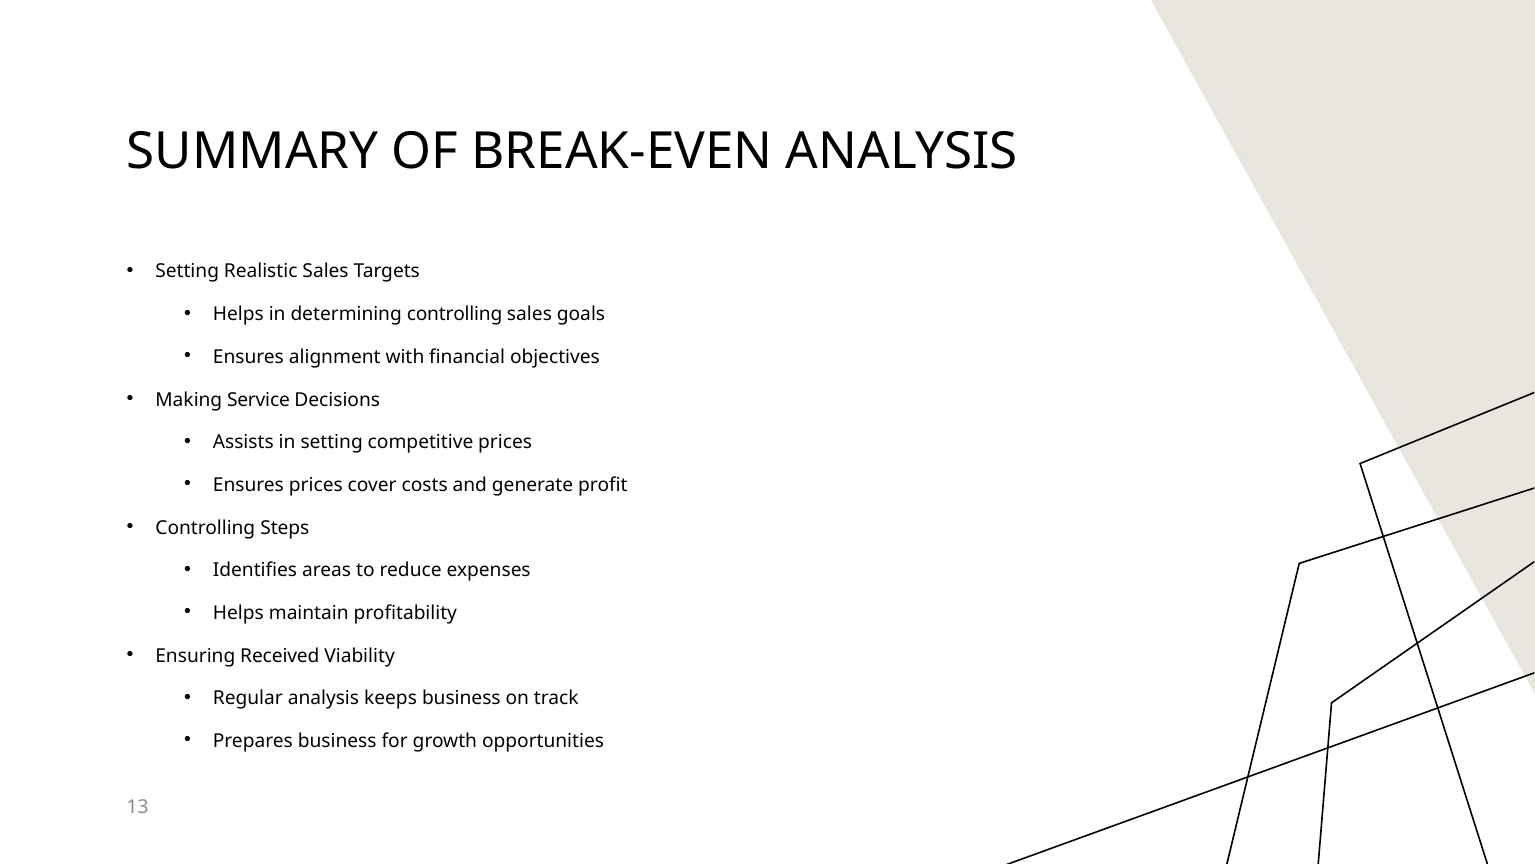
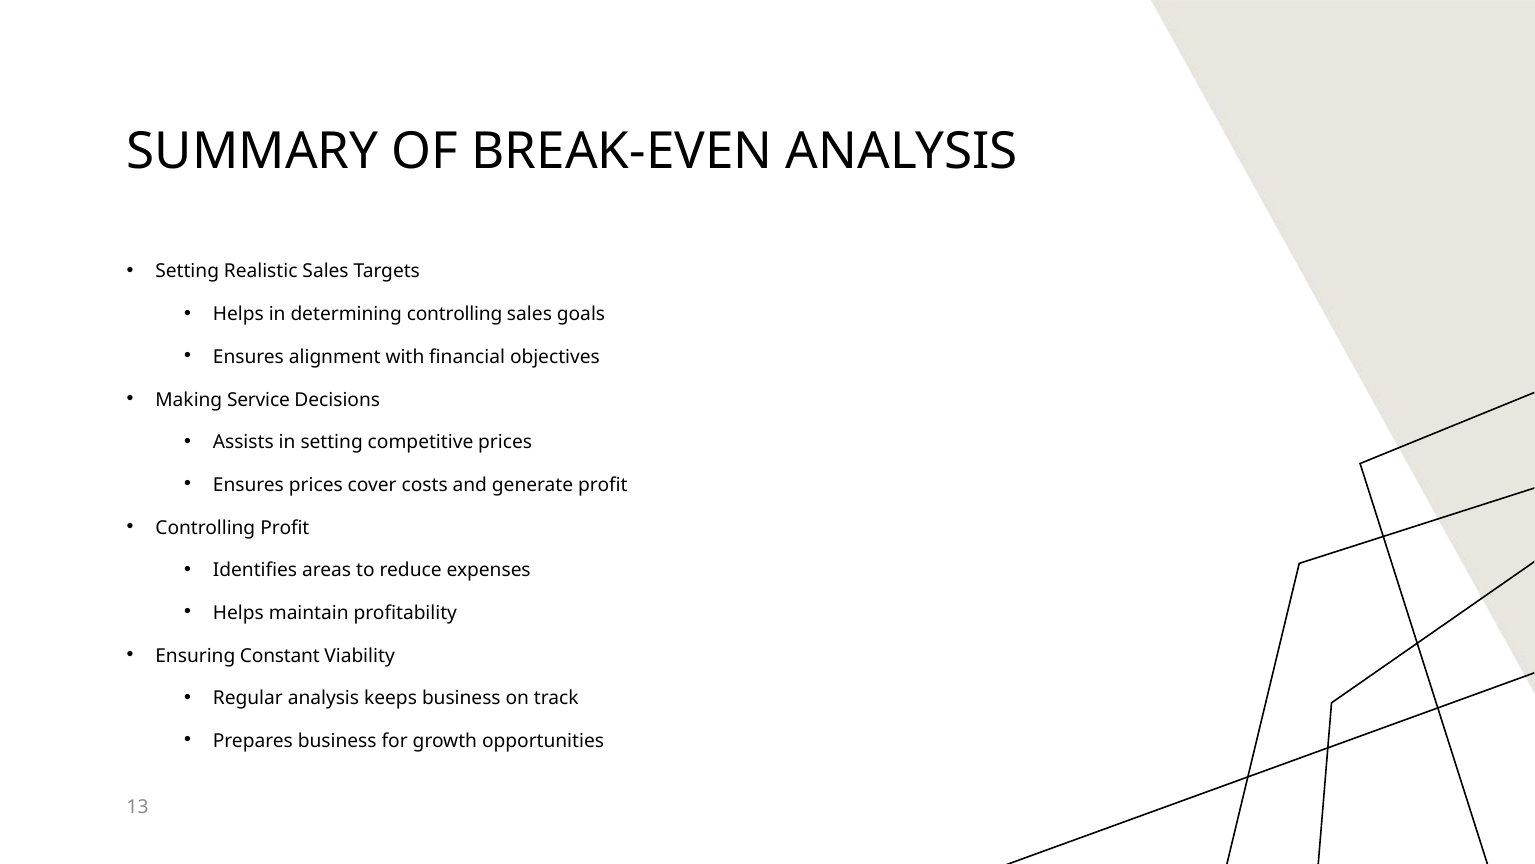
Controlling Steps: Steps -> Profit
Received: Received -> Constant
